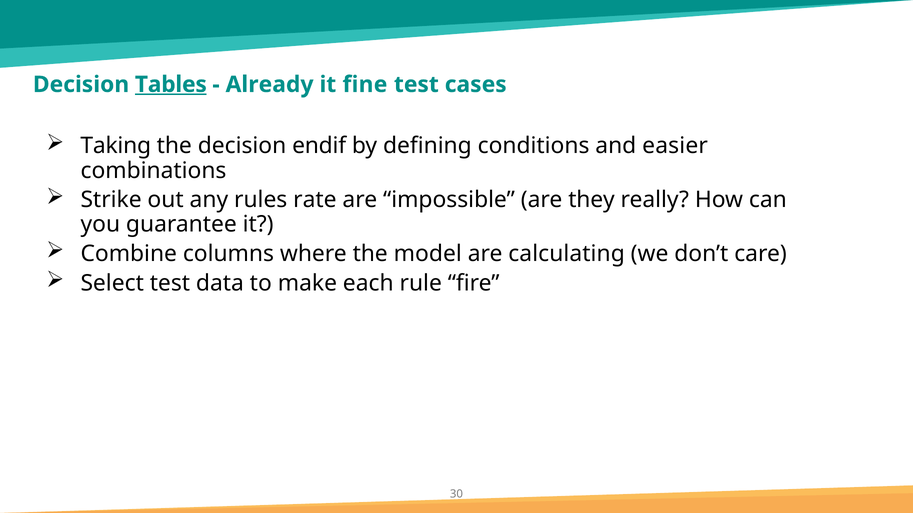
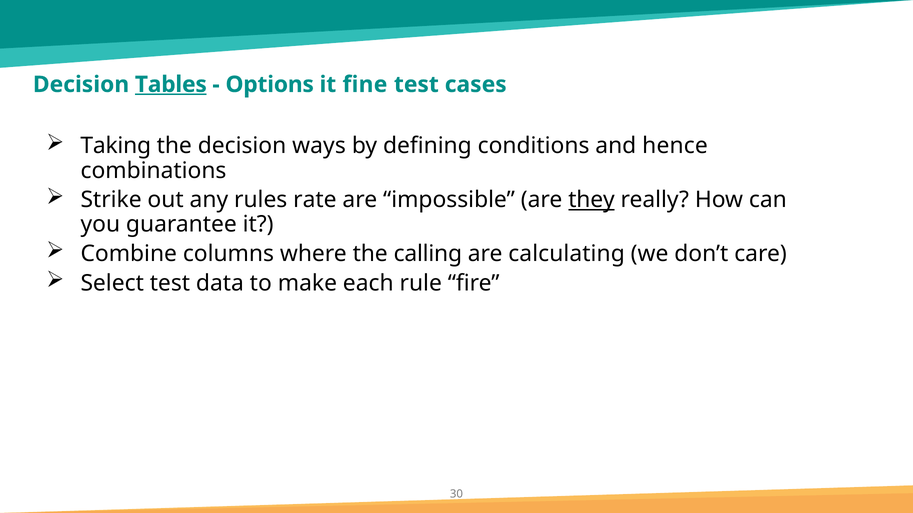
Already: Already -> Options
endif: endif -> ways
easier: easier -> hence
they underline: none -> present
model: model -> calling
